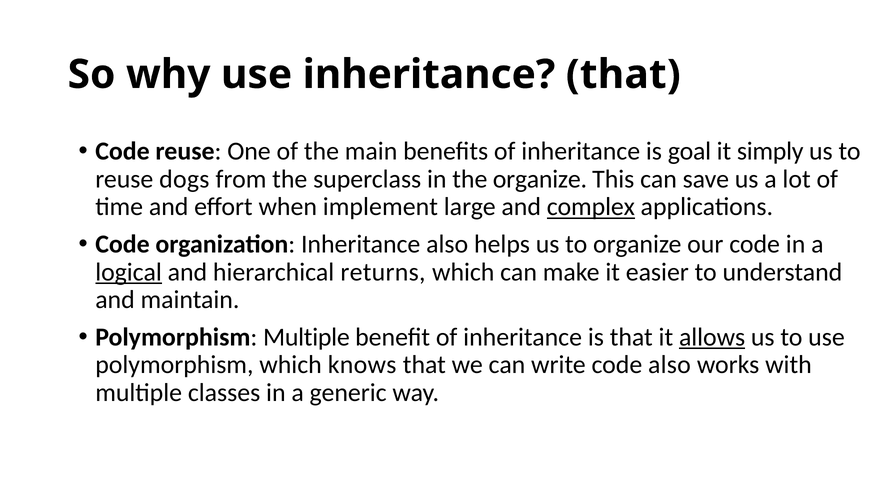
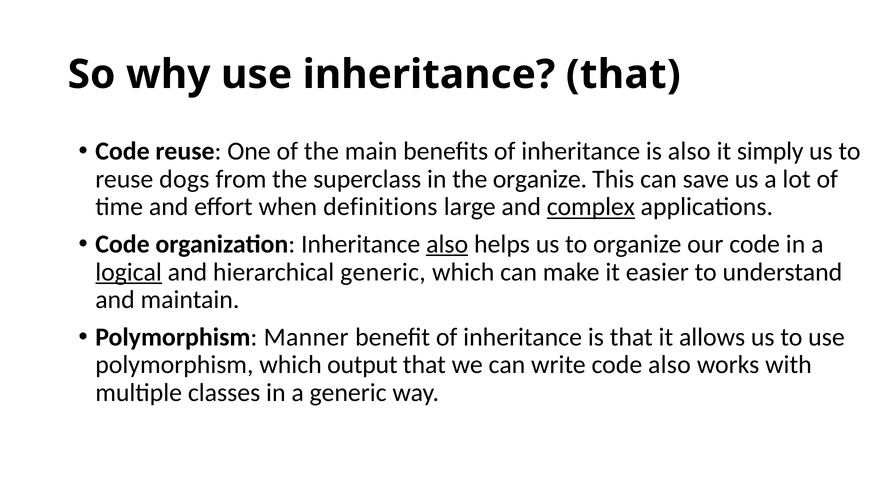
is goal: goal -> also
implement: implement -> definitions
also at (447, 244) underline: none -> present
hierarchical returns: returns -> generic
Polymorphism Multiple: Multiple -> Manner
allows underline: present -> none
knows: knows -> output
